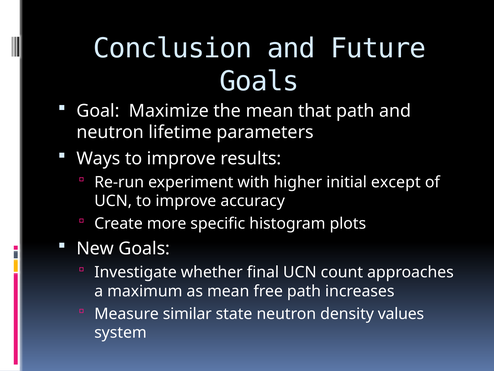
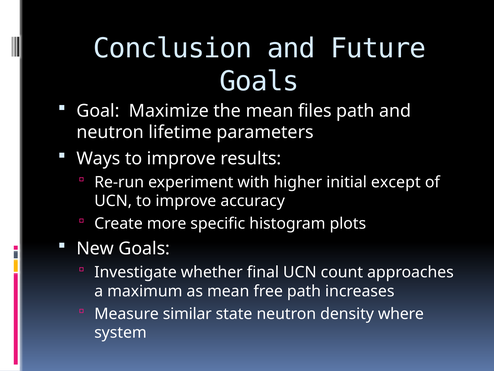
that: that -> files
values: values -> where
